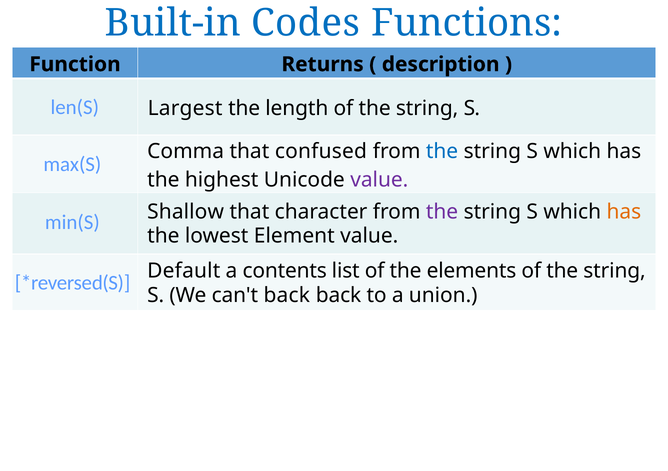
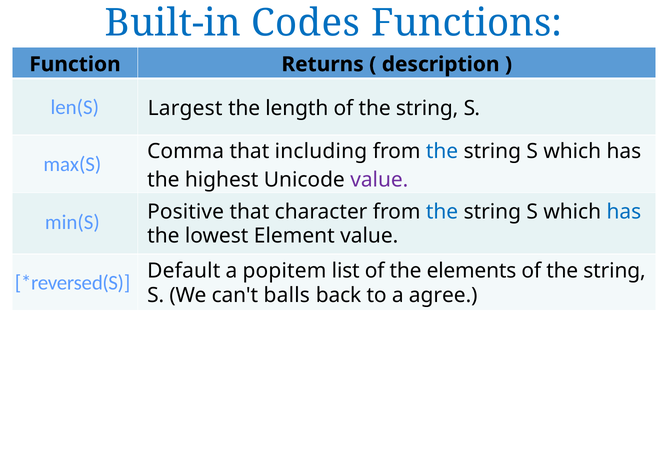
confused: confused -> including
Shallow: Shallow -> Positive
the at (442, 212) colour: purple -> blue
has at (624, 212) colour: orange -> blue
contents: contents -> popitem
can't back: back -> balls
union: union -> agree
